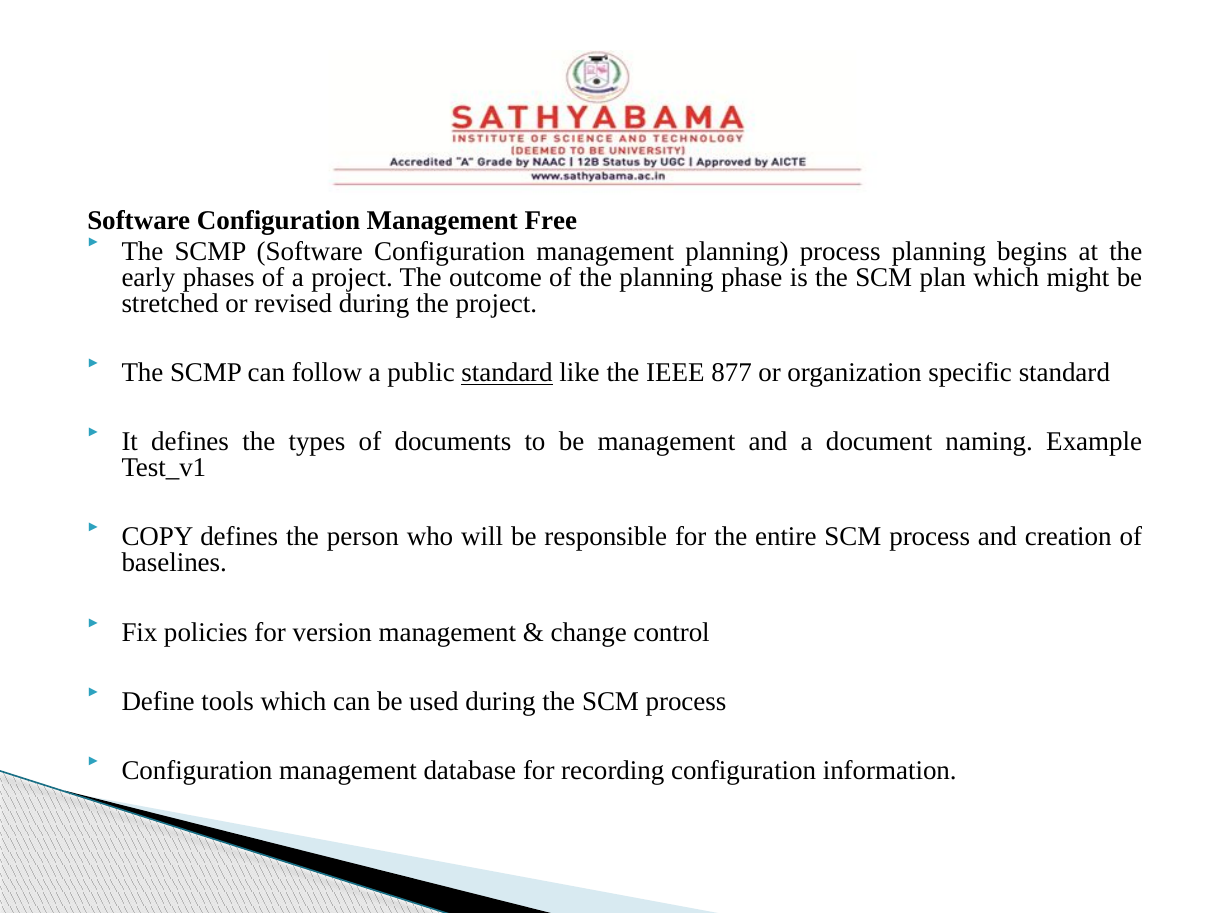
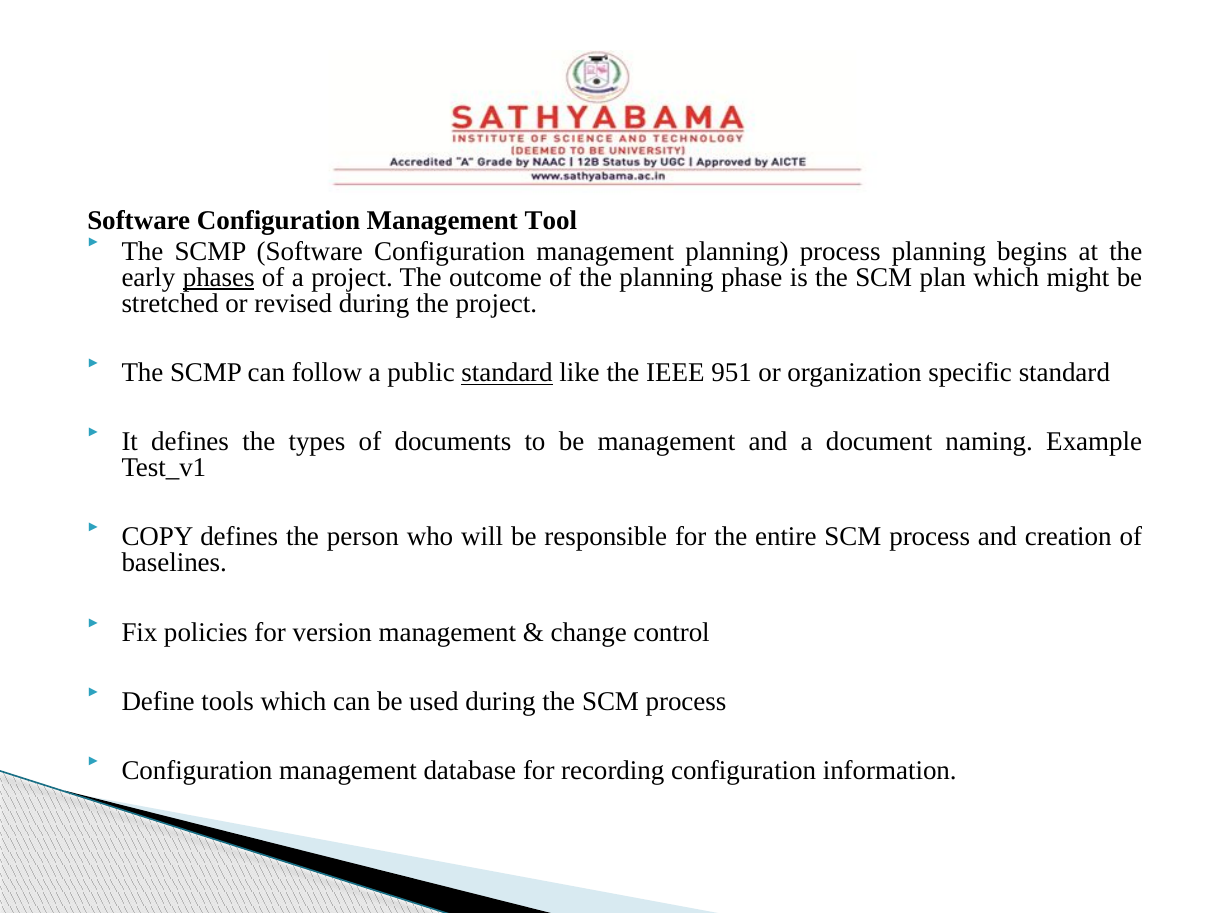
Free: Free -> Tool
phases underline: none -> present
877: 877 -> 951
